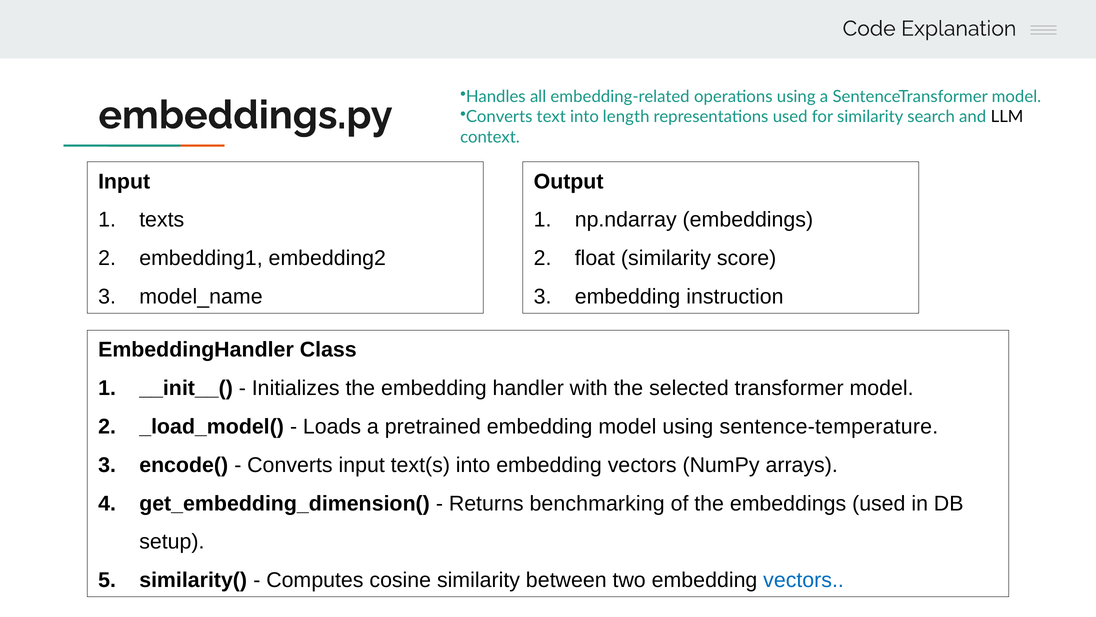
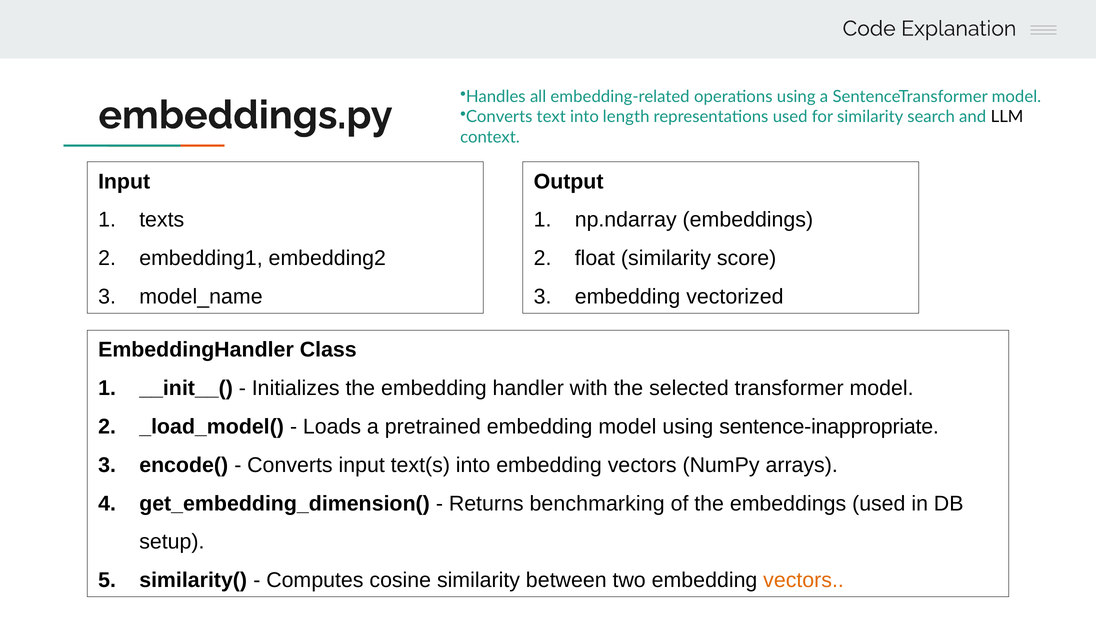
instruction: instruction -> vectorized
sentence-temperature: sentence-temperature -> sentence-inappropriate
vectors at (804, 580) colour: blue -> orange
